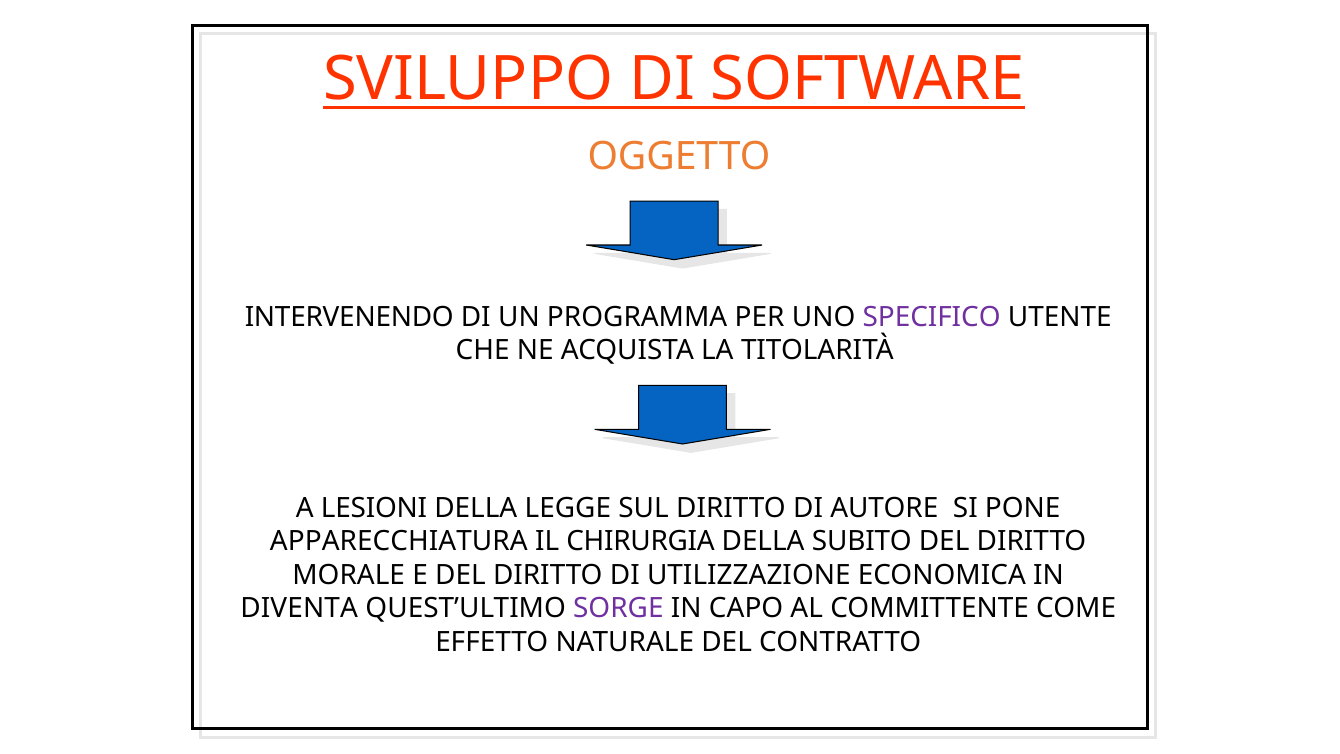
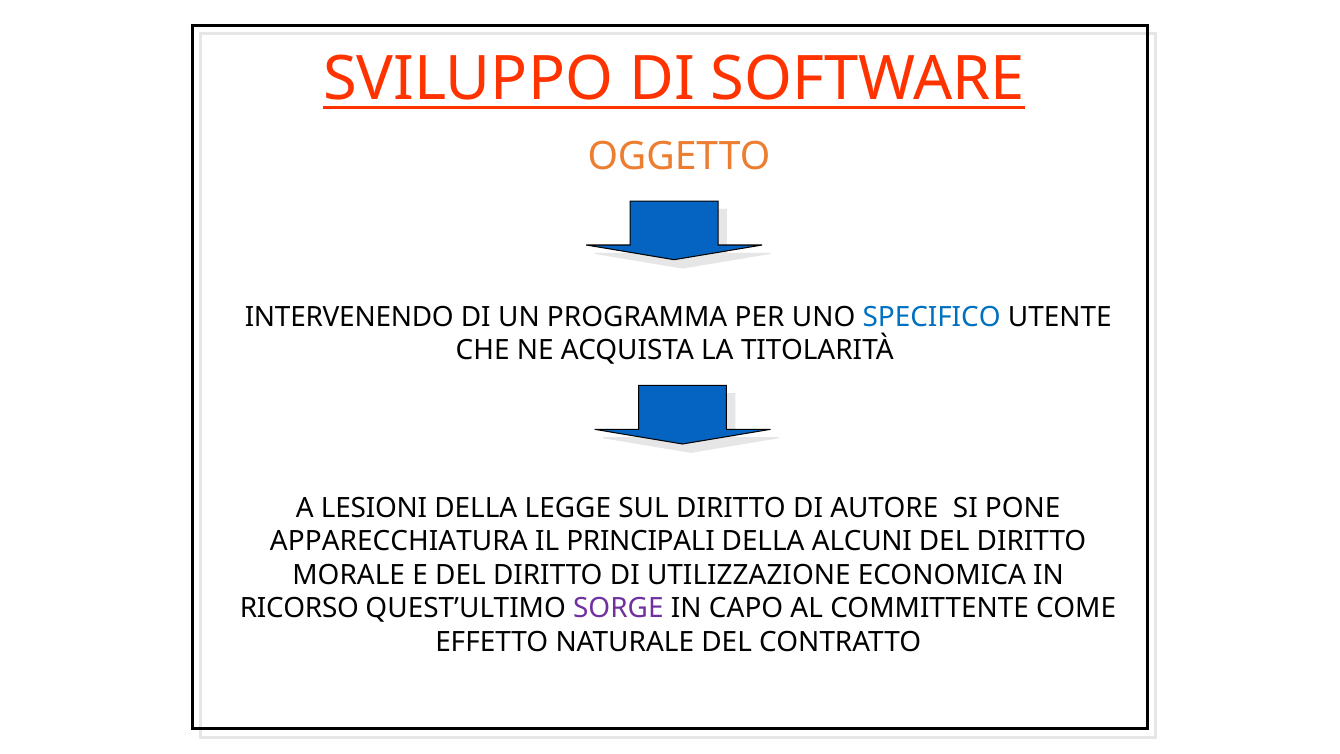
SPECIFICO colour: purple -> blue
CHIRURGIA: CHIRURGIA -> PRINCIPALI
SUBITO: SUBITO -> ALCUNI
DIVENTA: DIVENTA -> RICORSO
